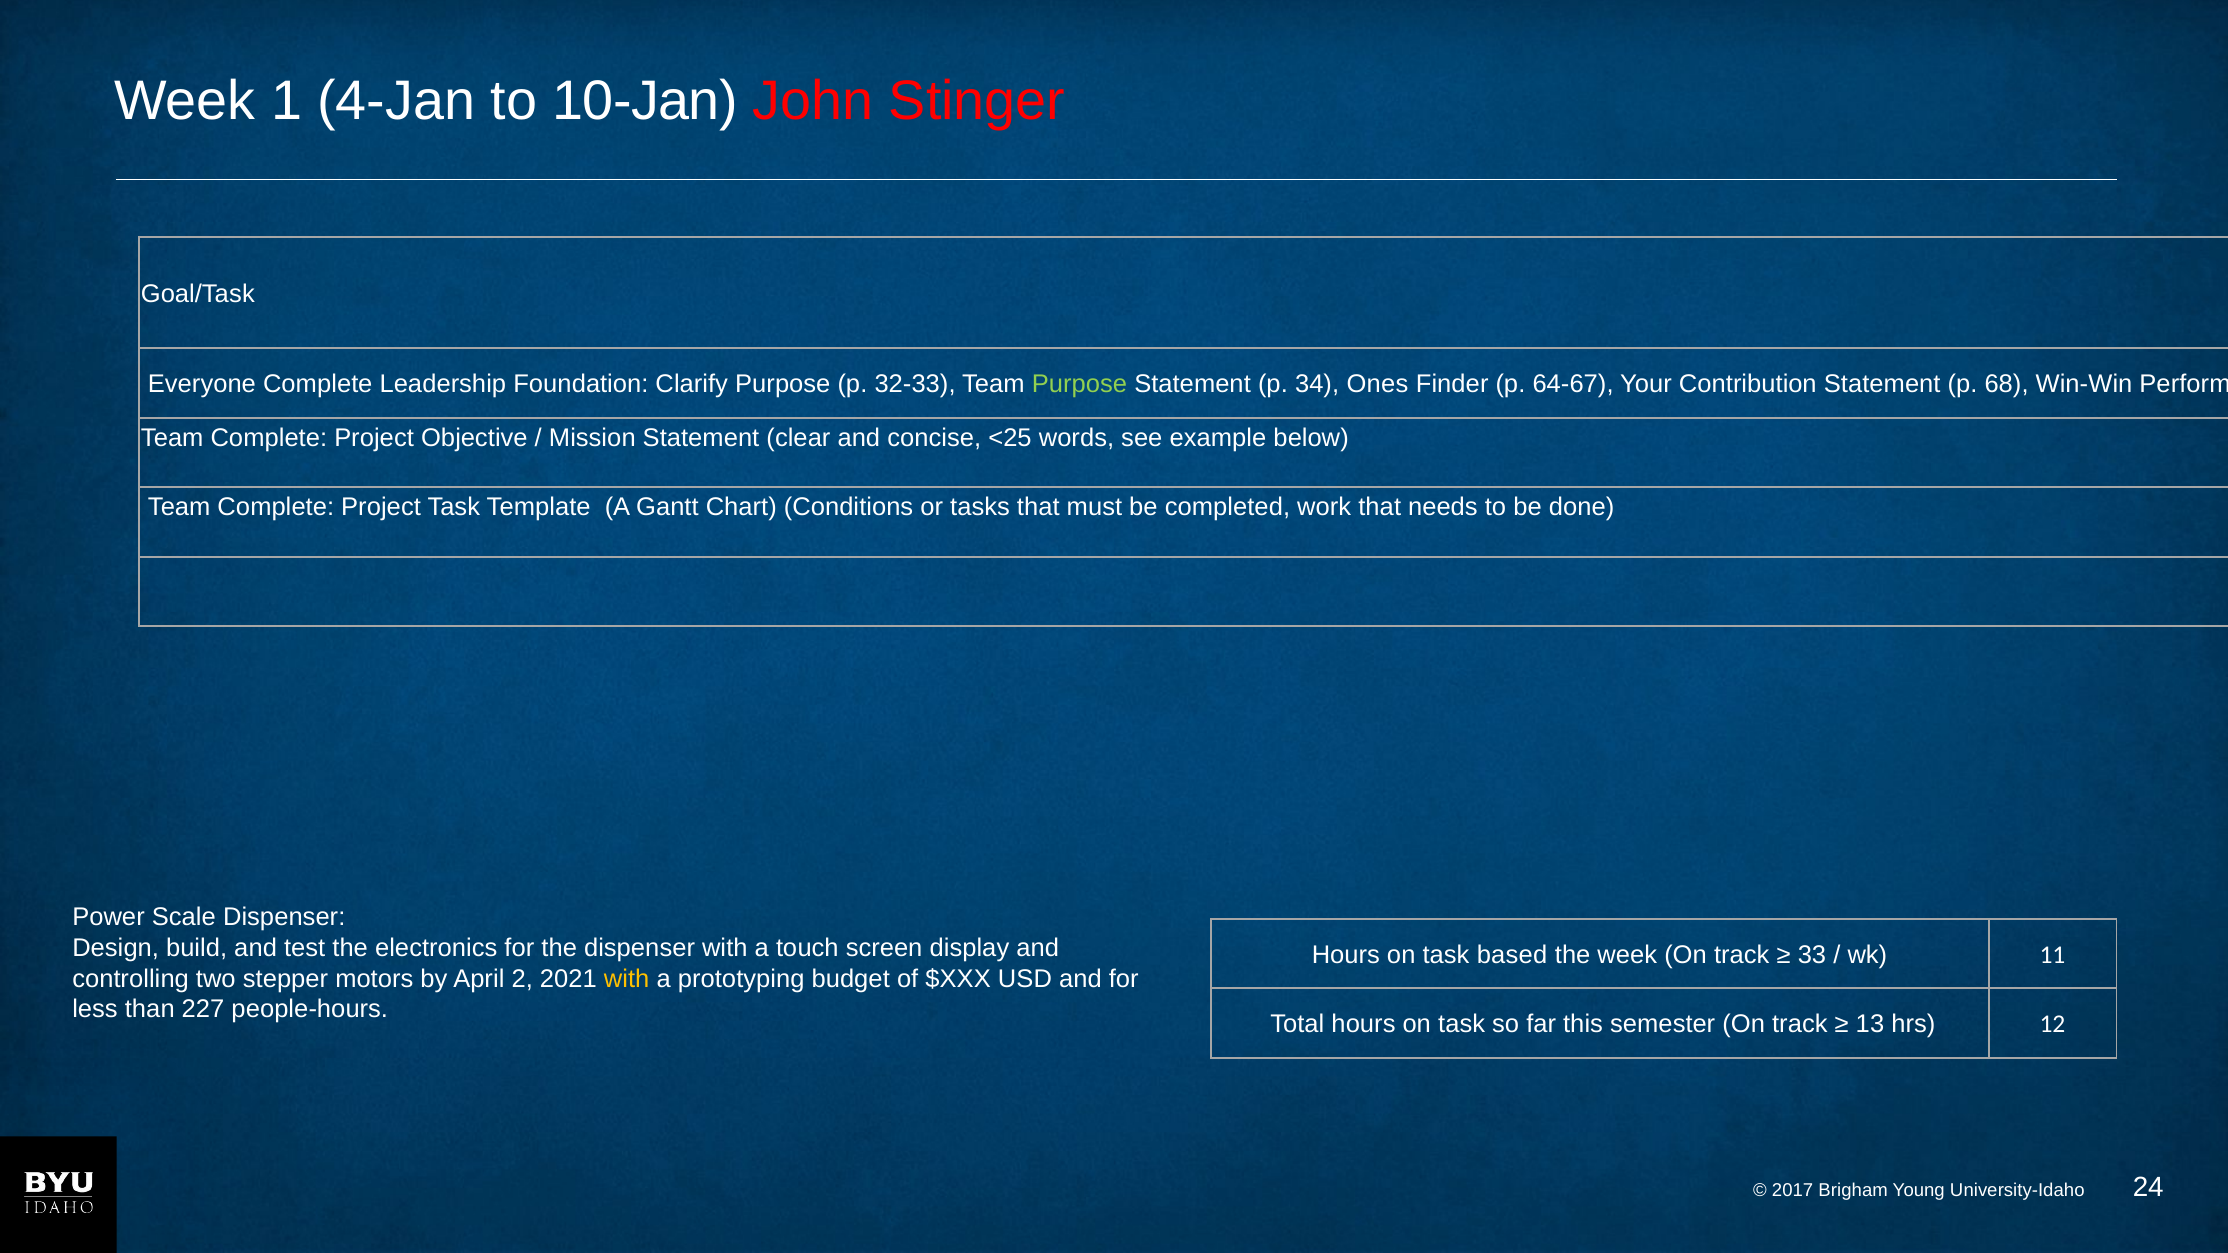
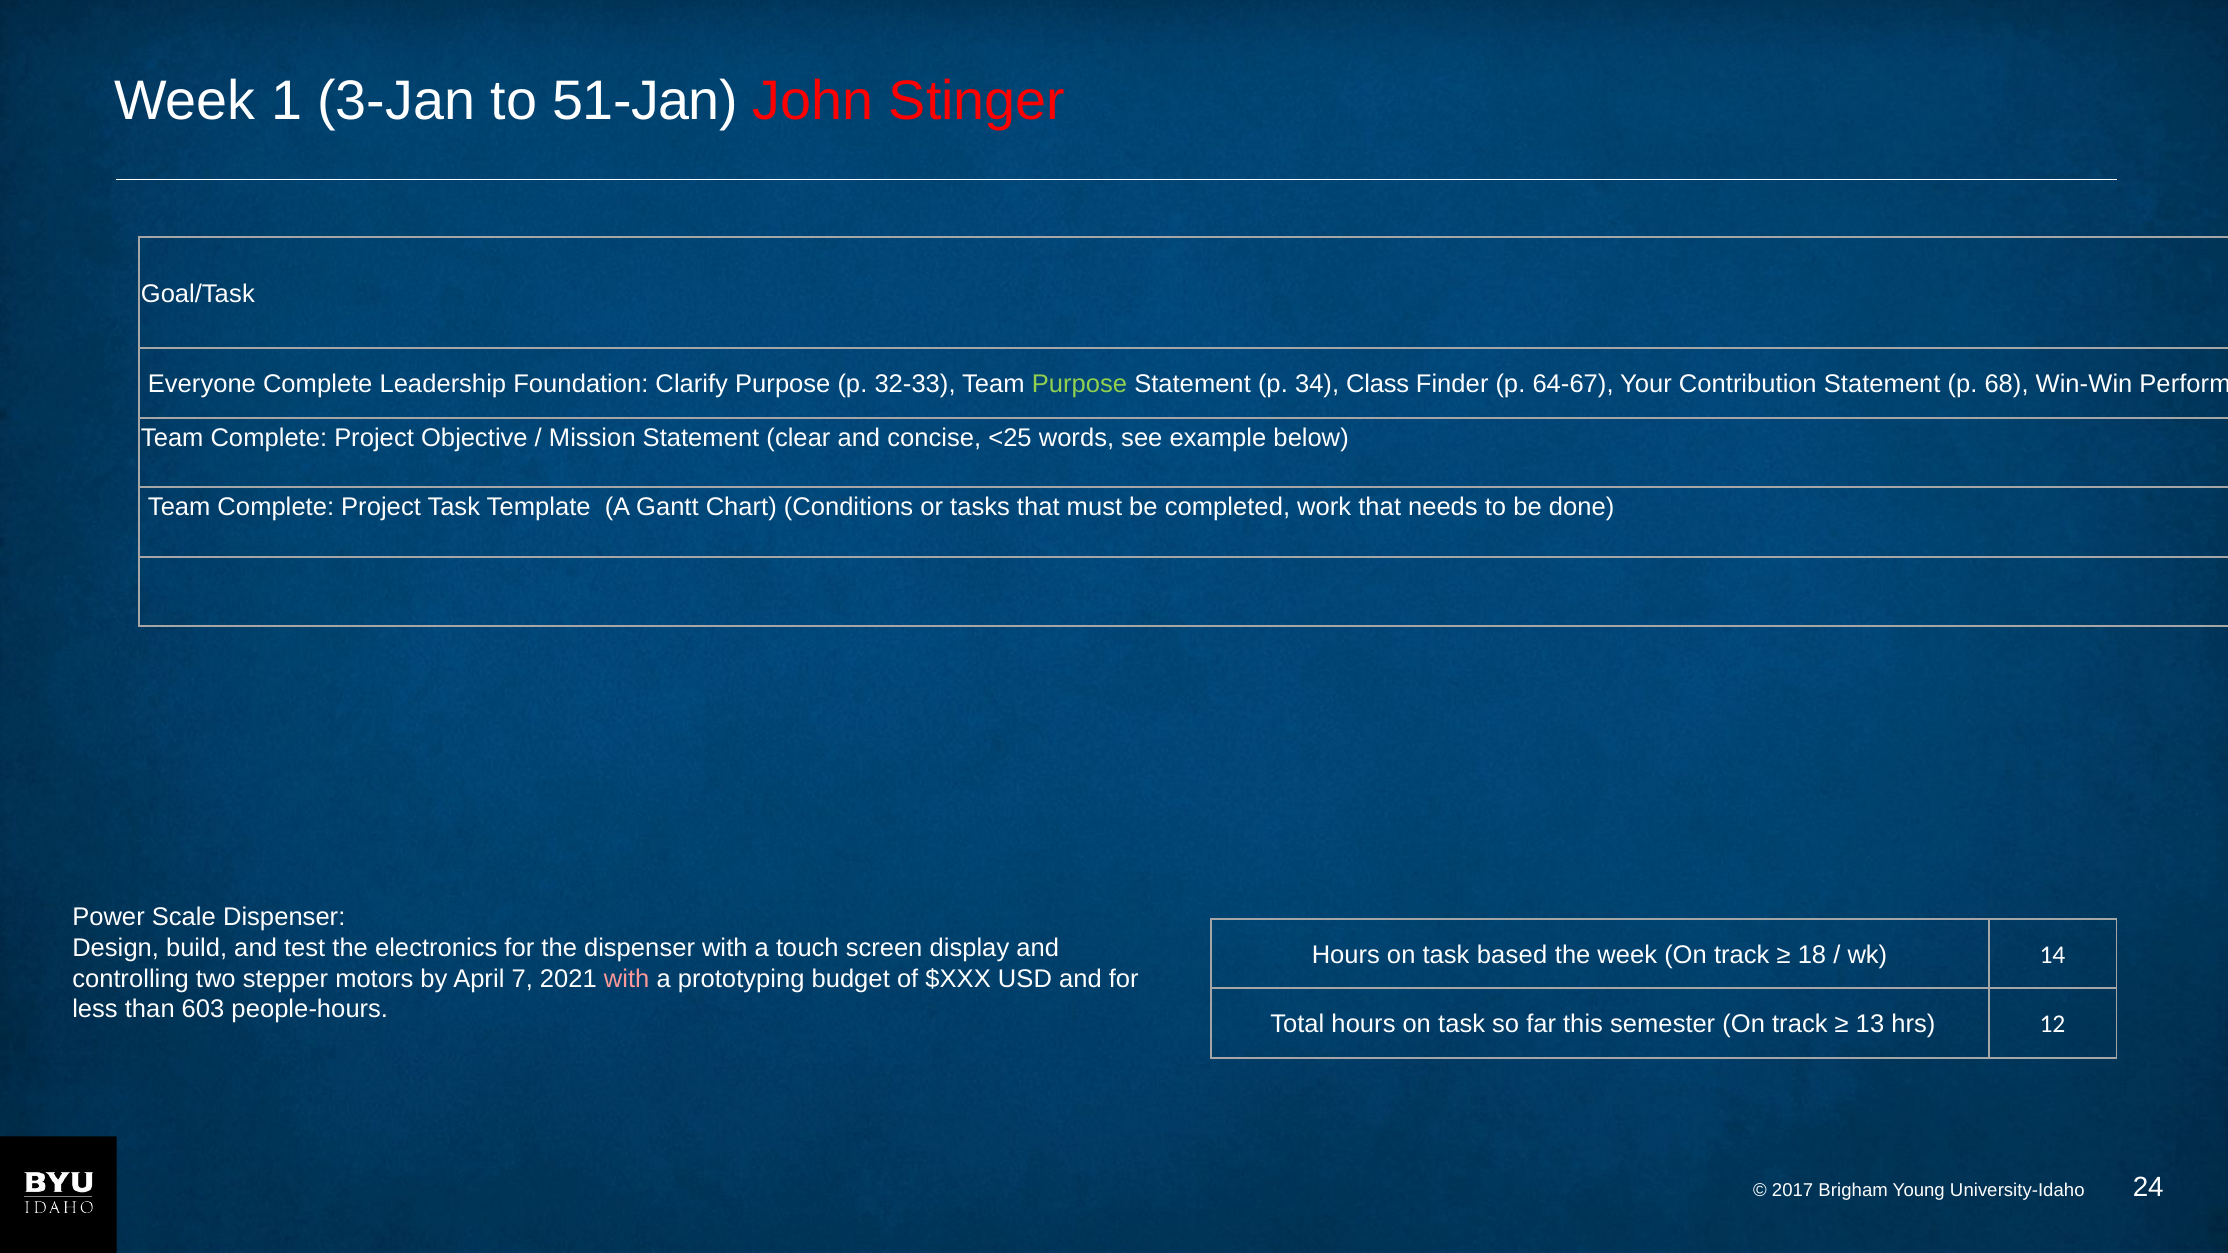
4-Jan: 4-Jan -> 3-Jan
10-Jan: 10-Jan -> 51-Jan
Ones: Ones -> Class
33: 33 -> 18
11: 11 -> 14
2: 2 -> 7
with at (627, 979) colour: yellow -> pink
227: 227 -> 603
